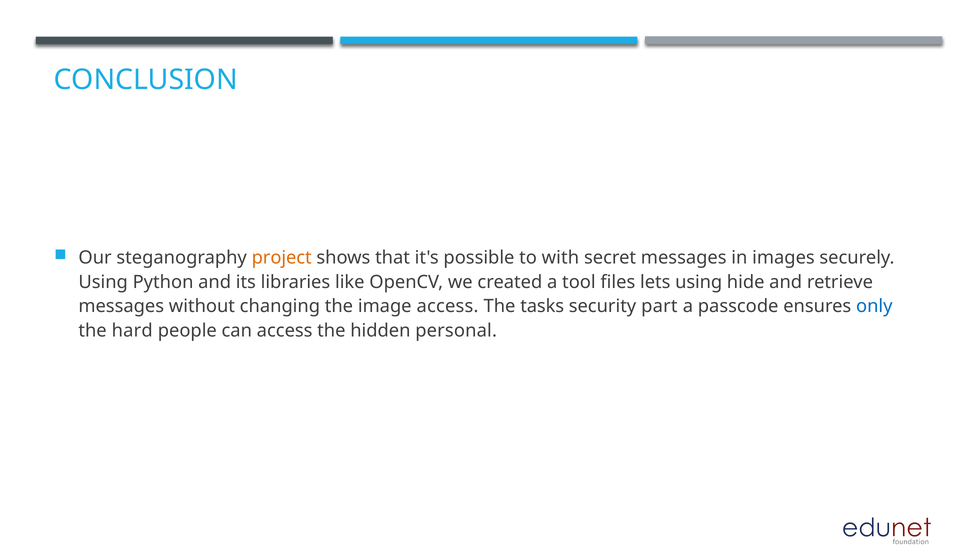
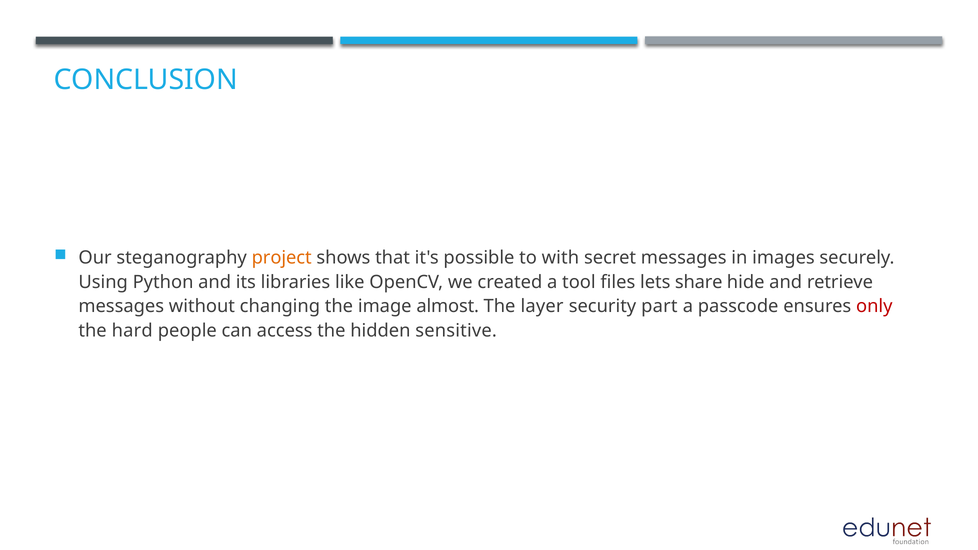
lets using: using -> share
image access: access -> almost
tasks: tasks -> layer
only colour: blue -> red
personal: personal -> sensitive
